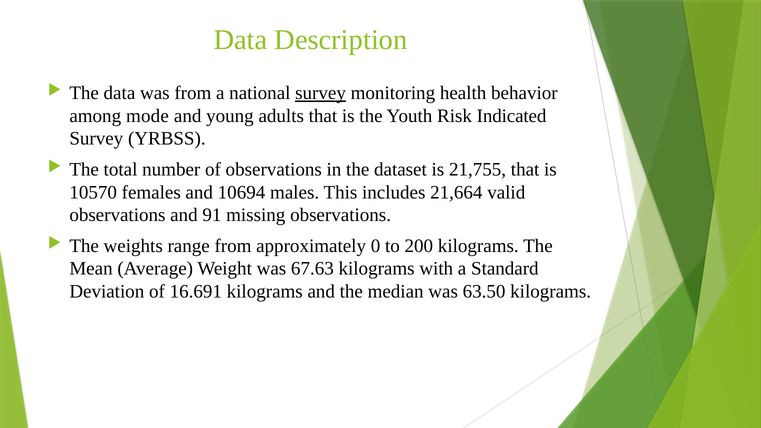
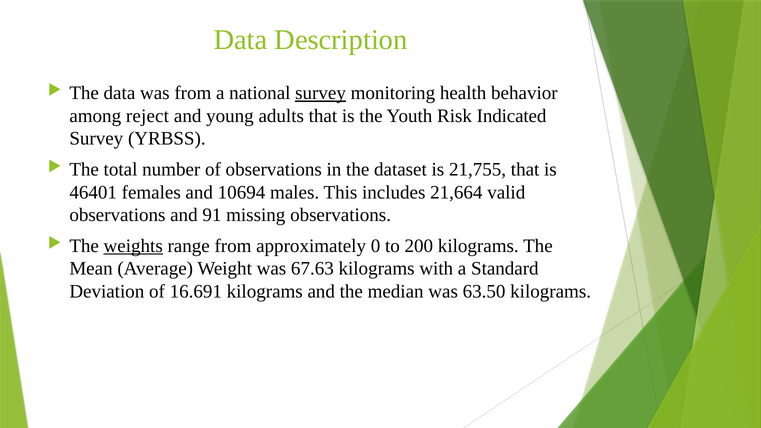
mode: mode -> reject
10570: 10570 -> 46401
weights underline: none -> present
